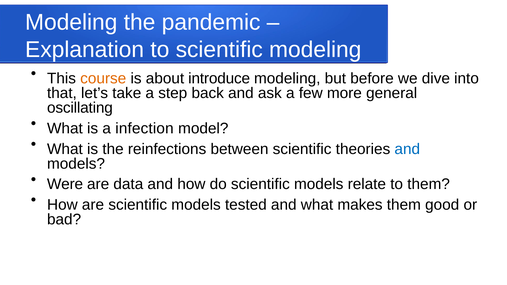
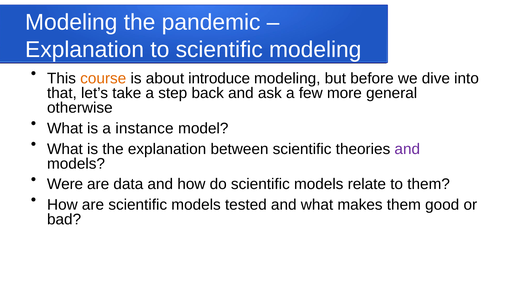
oscillating: oscillating -> otherwise
infection: infection -> instance
the reinfections: reinfections -> explanation
and at (407, 149) colour: blue -> purple
